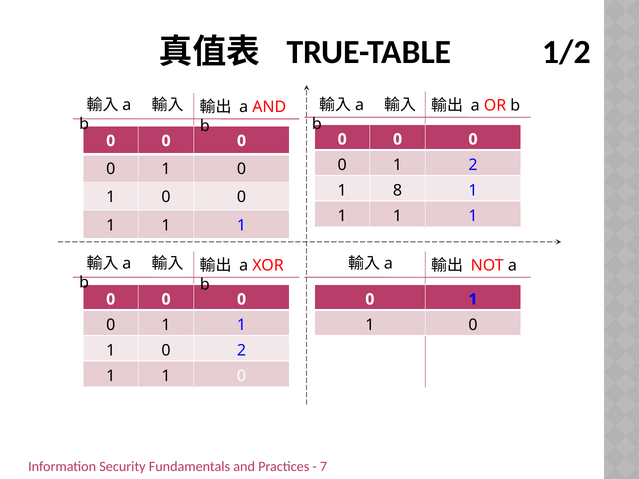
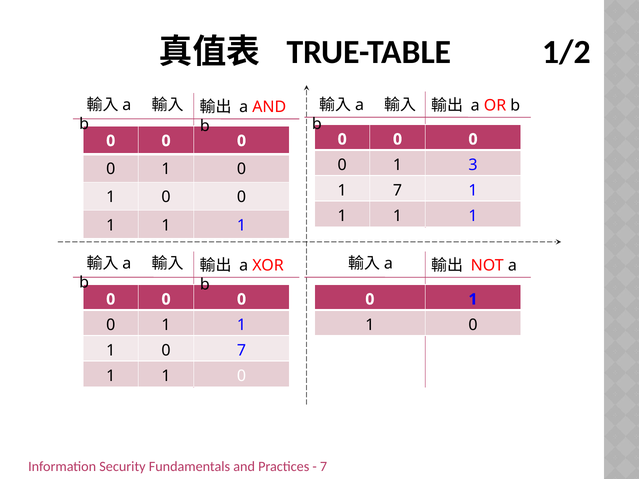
1 2: 2 -> 3
1 8: 8 -> 7
0 2: 2 -> 7
